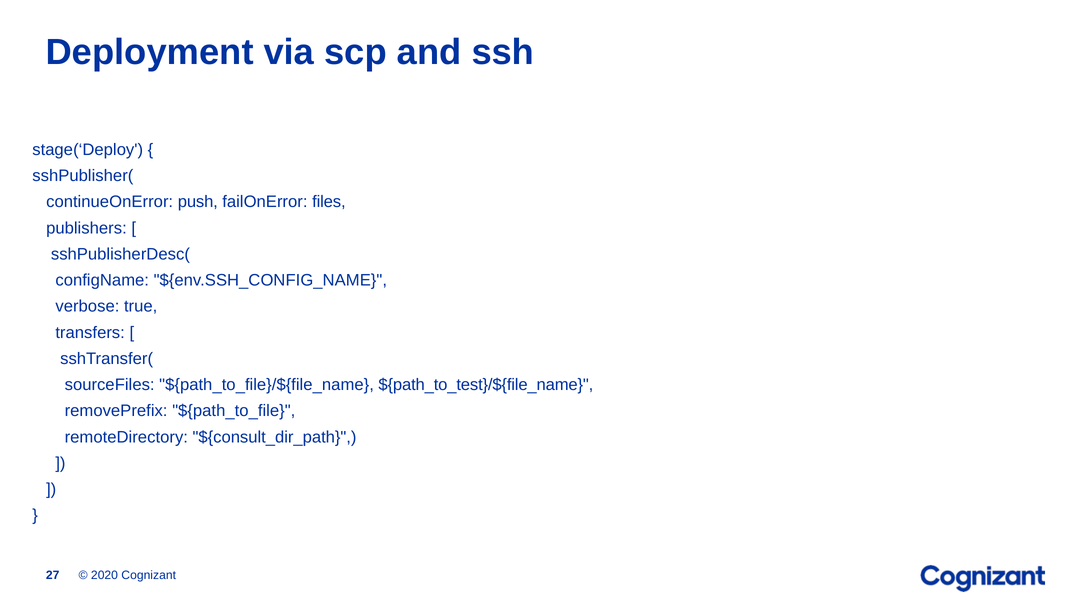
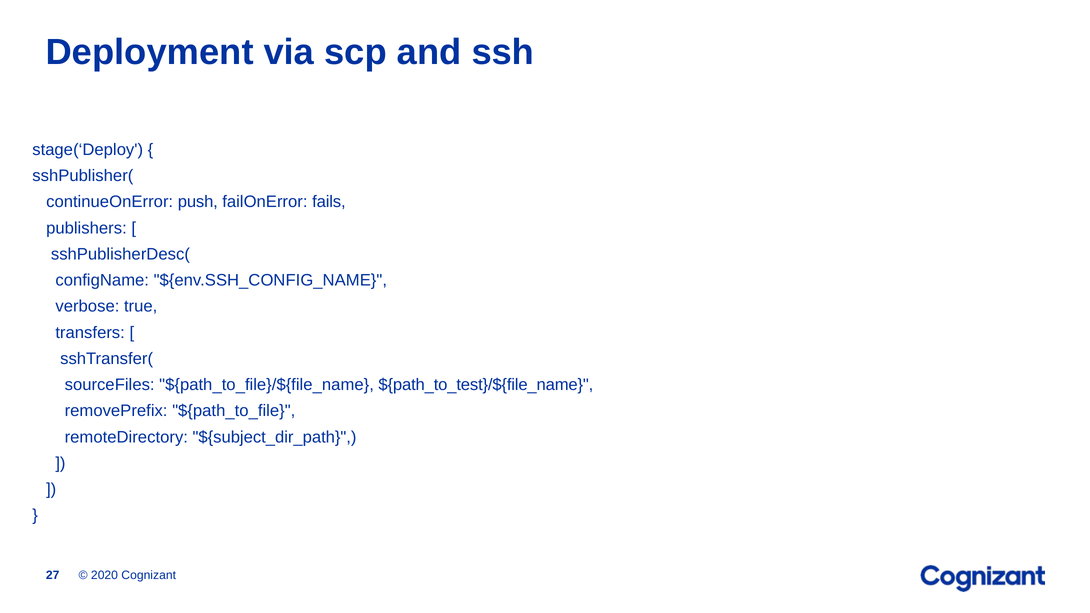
files: files -> fails
${consult_dir_path: ${consult_dir_path -> ${subject_dir_path
